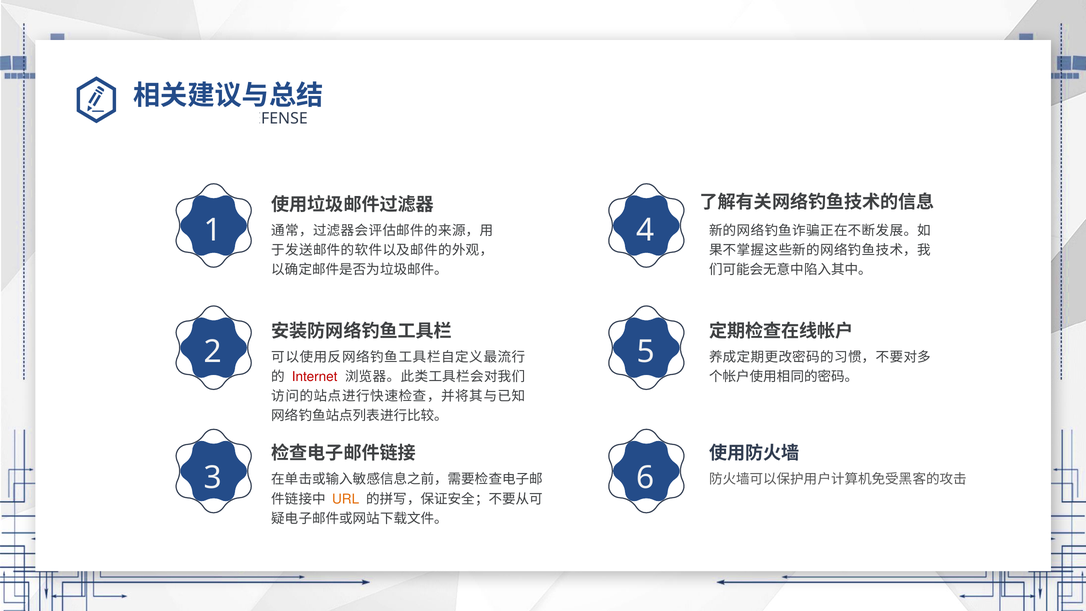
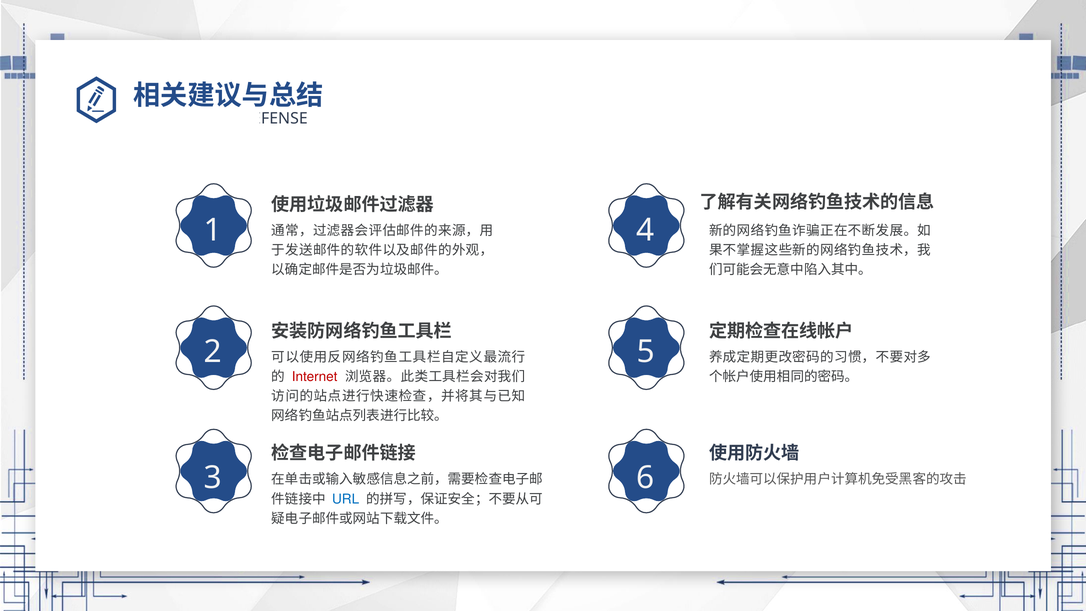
URL colour: orange -> blue
